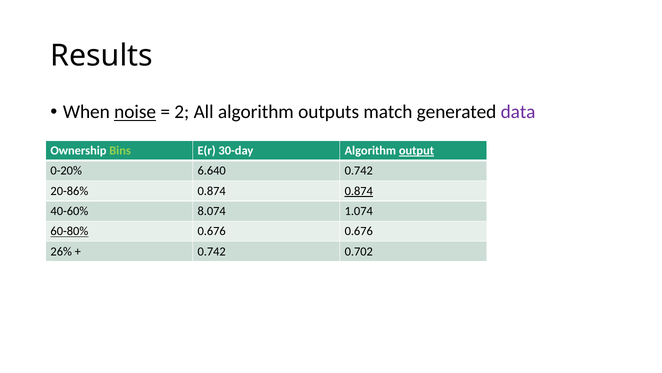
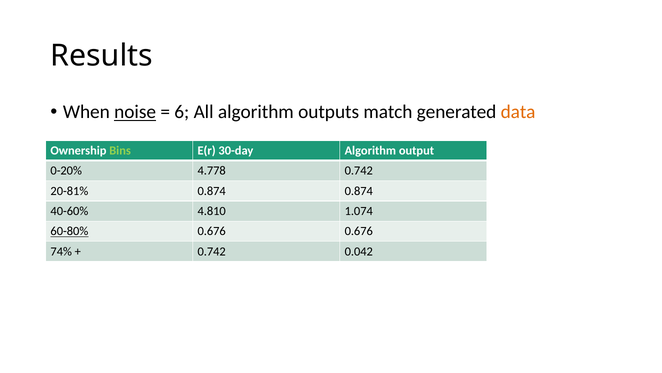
2: 2 -> 6
data colour: purple -> orange
output underline: present -> none
6.640: 6.640 -> 4.778
20-86%: 20-86% -> 20-81%
0.874 at (359, 191) underline: present -> none
8.074: 8.074 -> 4.810
26%: 26% -> 74%
0.702: 0.702 -> 0.042
